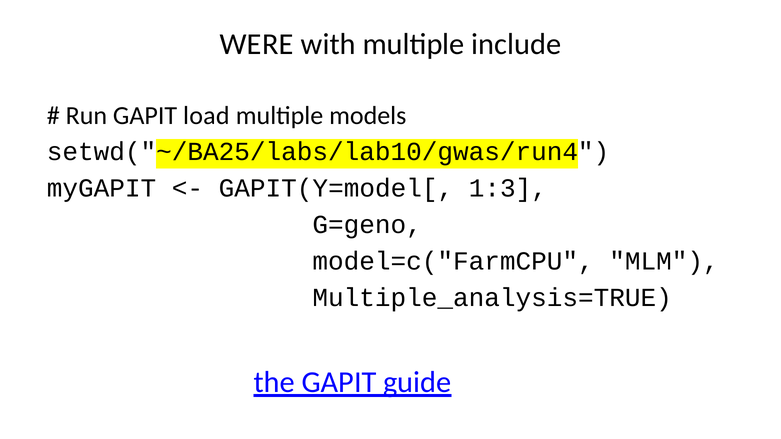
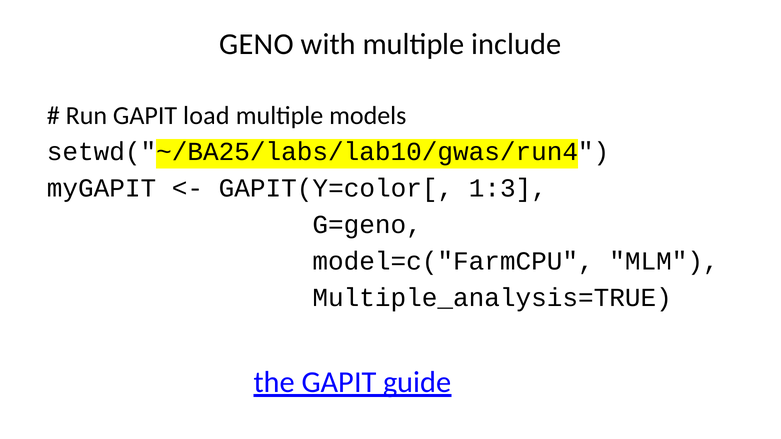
WERE: WERE -> GENO
GAPIT(Y=model[: GAPIT(Y=model[ -> GAPIT(Y=color[
